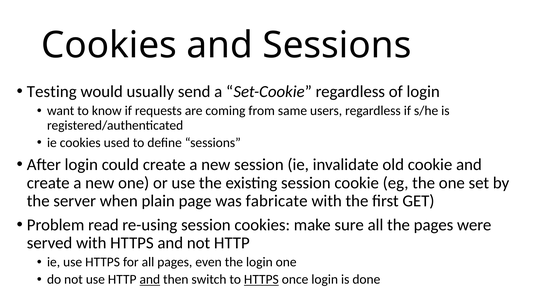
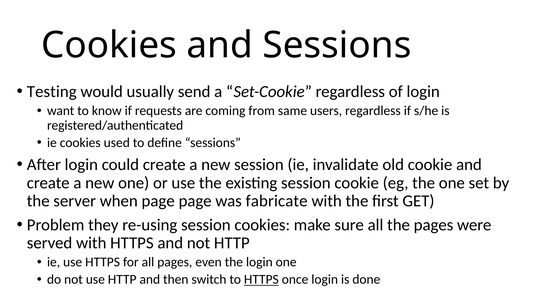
when plain: plain -> page
read: read -> they
and at (150, 279) underline: present -> none
